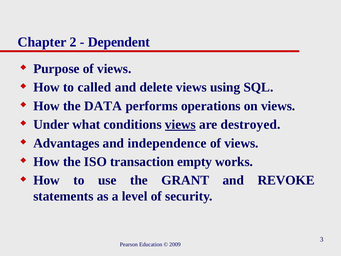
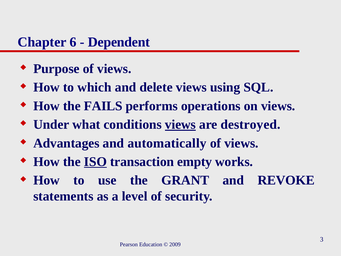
2: 2 -> 6
called: called -> which
DATA: DATA -> FAILS
independence: independence -> automatically
ISO underline: none -> present
